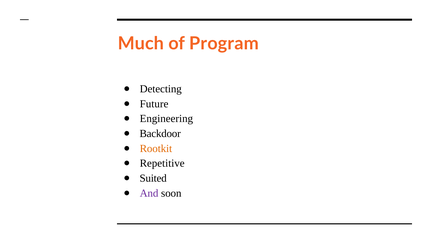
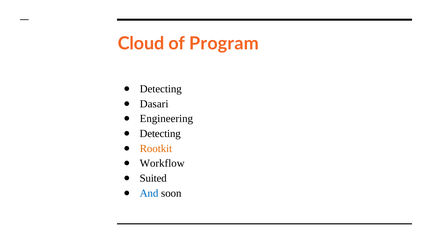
Much: Much -> Cloud
Future: Future -> Dasari
Backdoor at (160, 134): Backdoor -> Detecting
Repetitive: Repetitive -> Workflow
And colour: purple -> blue
